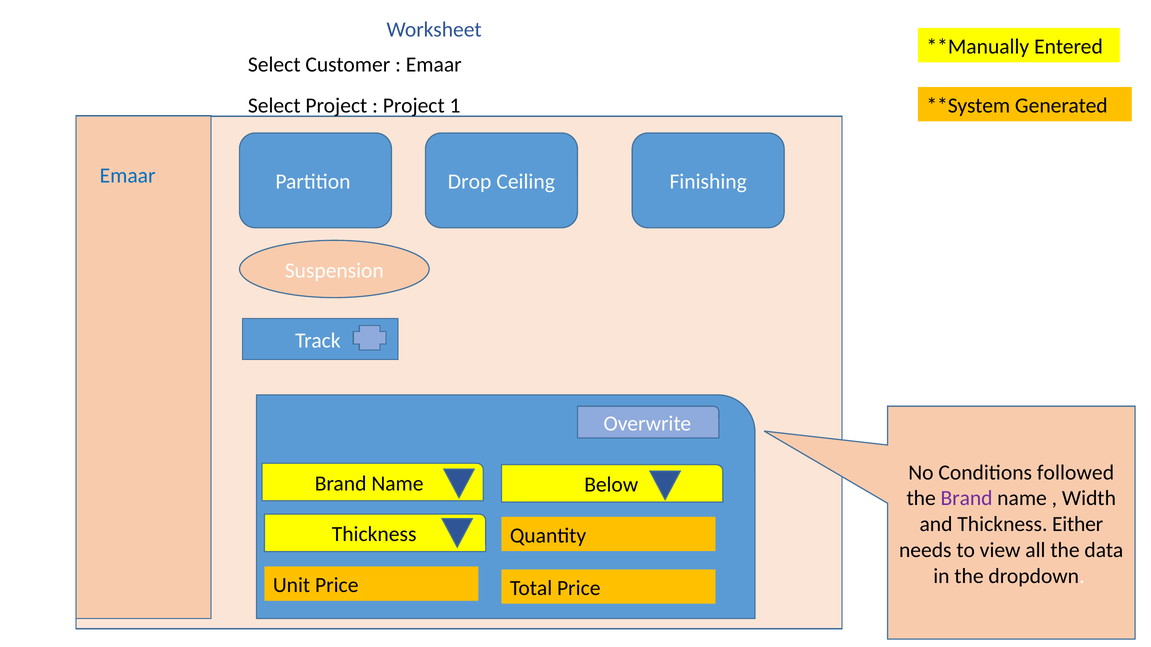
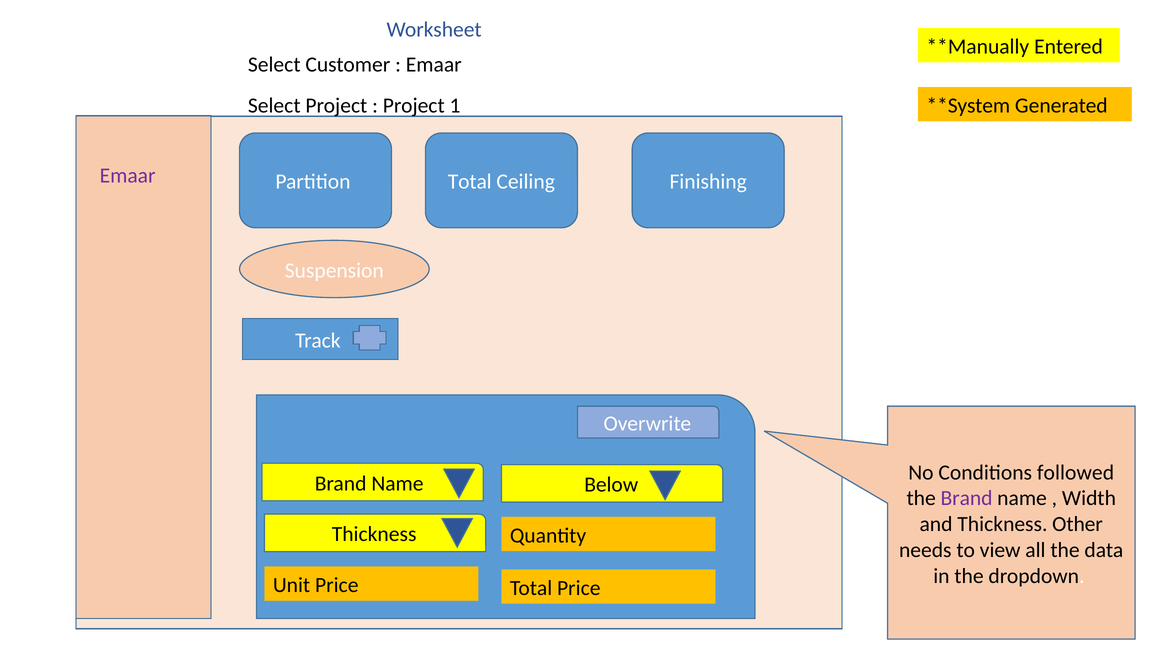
Emaar at (128, 176) colour: blue -> purple
Drop at (470, 182): Drop -> Total
Either: Either -> Other
